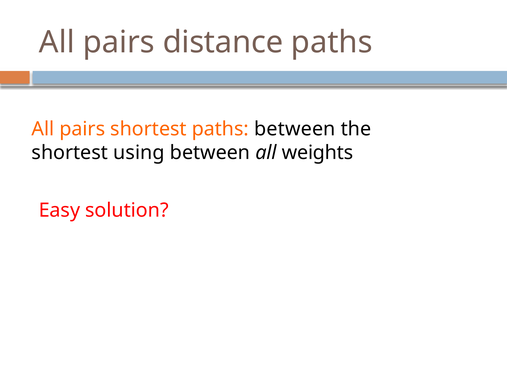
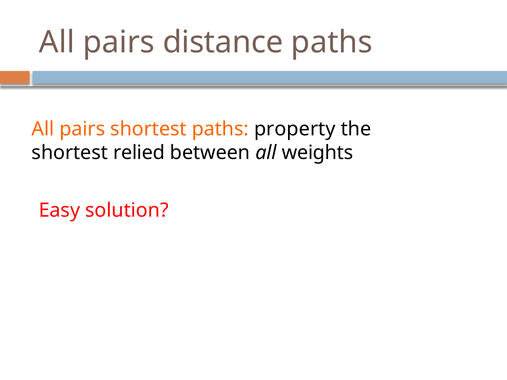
paths between: between -> property
using: using -> relied
